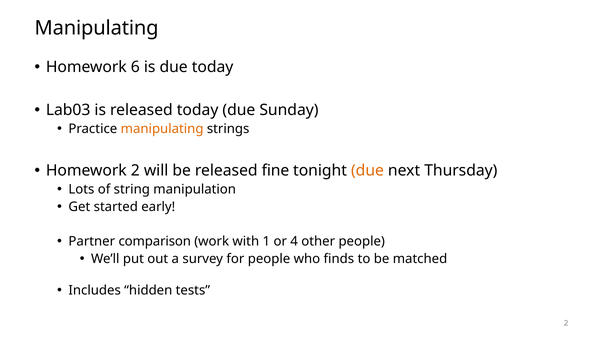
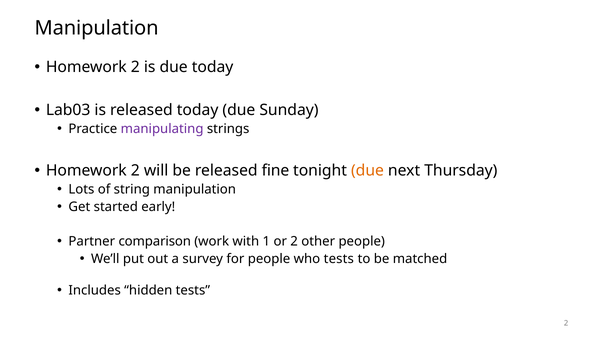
Manipulating at (97, 28): Manipulating -> Manipulation
6 at (135, 67): 6 -> 2
manipulating at (162, 129) colour: orange -> purple
or 4: 4 -> 2
who finds: finds -> tests
